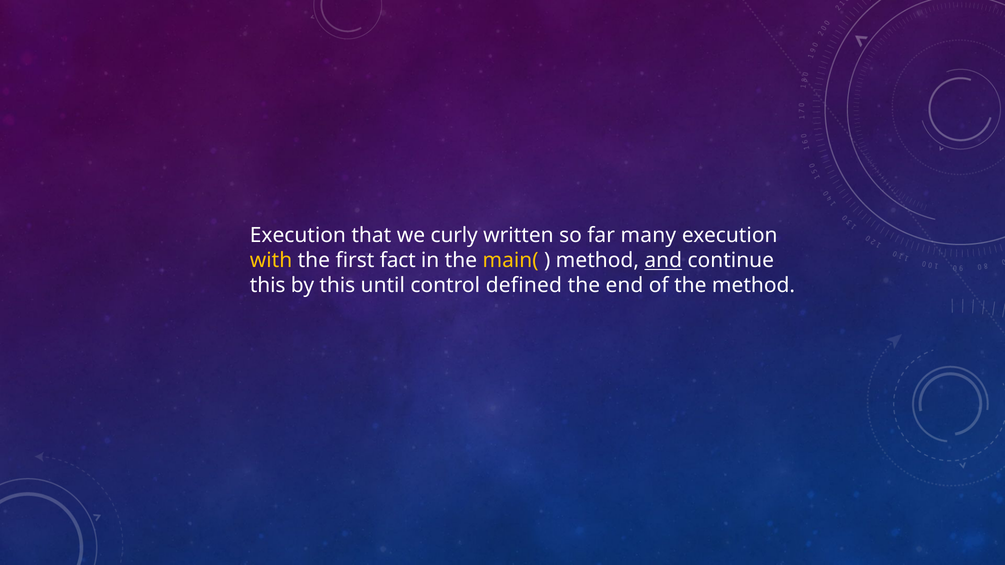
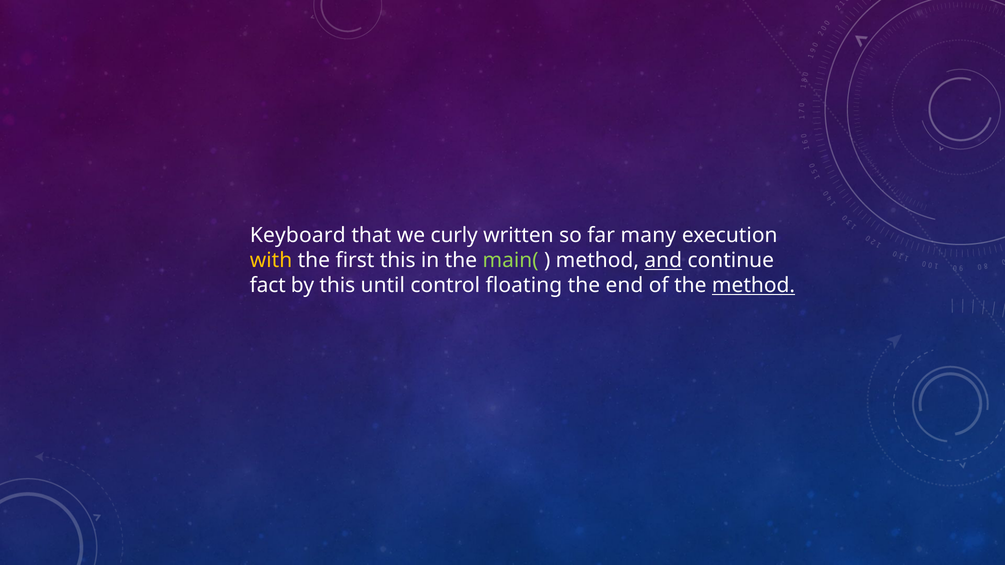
Execution at (298, 235): Execution -> Keyboard
first fact: fact -> this
main( colour: yellow -> light green
this at (268, 286): this -> fact
defined: defined -> floating
method at (754, 286) underline: none -> present
